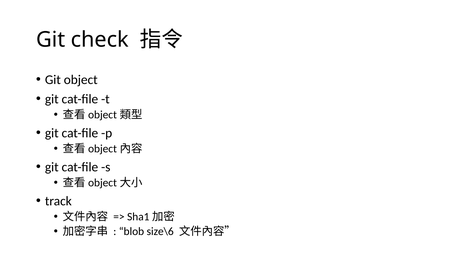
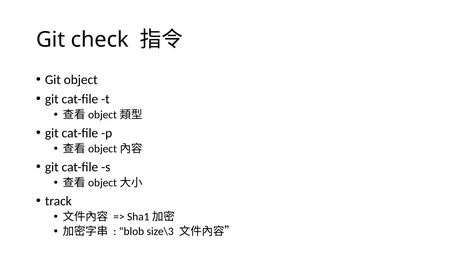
size\6: size\6 -> size\3
